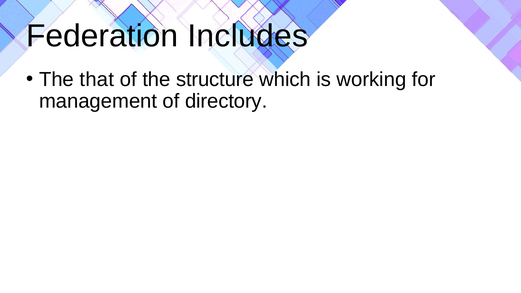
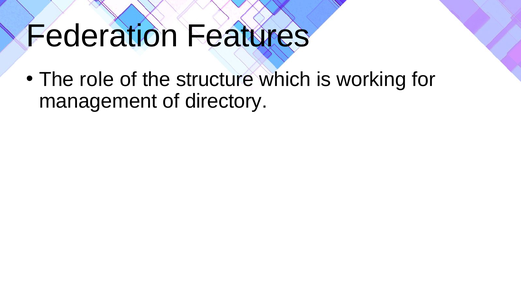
Includes: Includes -> Features
that: that -> role
